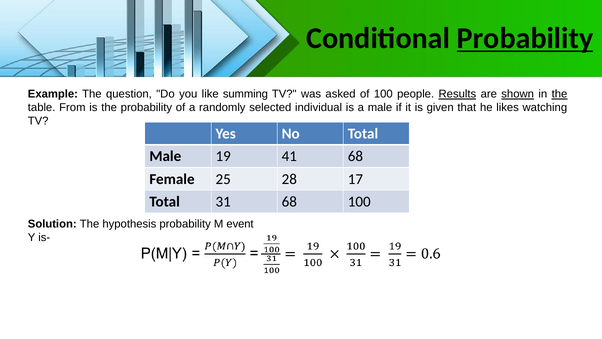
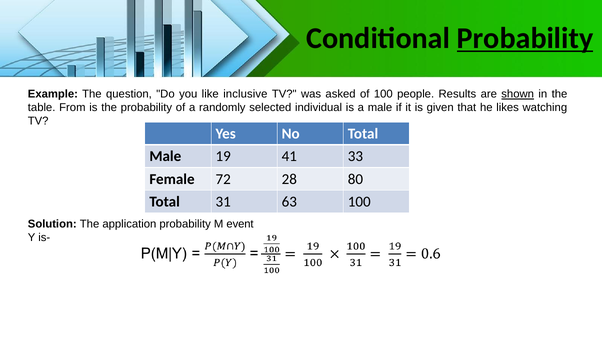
summing: summing -> inclusive
Results underline: present -> none
the at (559, 94) underline: present -> none
41 68: 68 -> 33
25: 25 -> 72
17: 17 -> 80
31 68: 68 -> 63
hypothesis: hypothesis -> application
